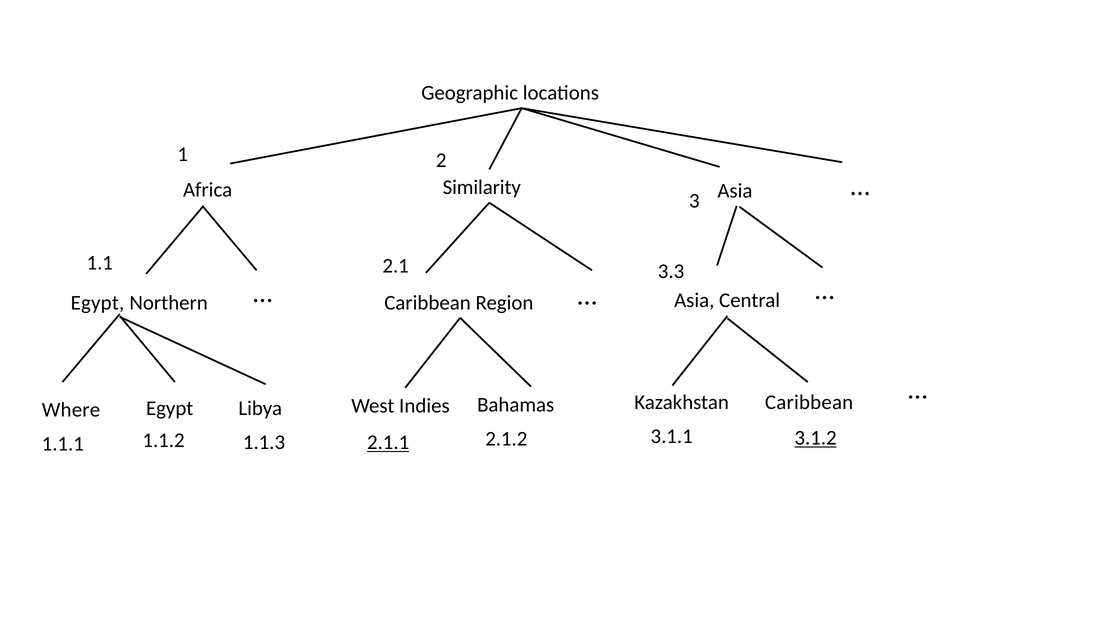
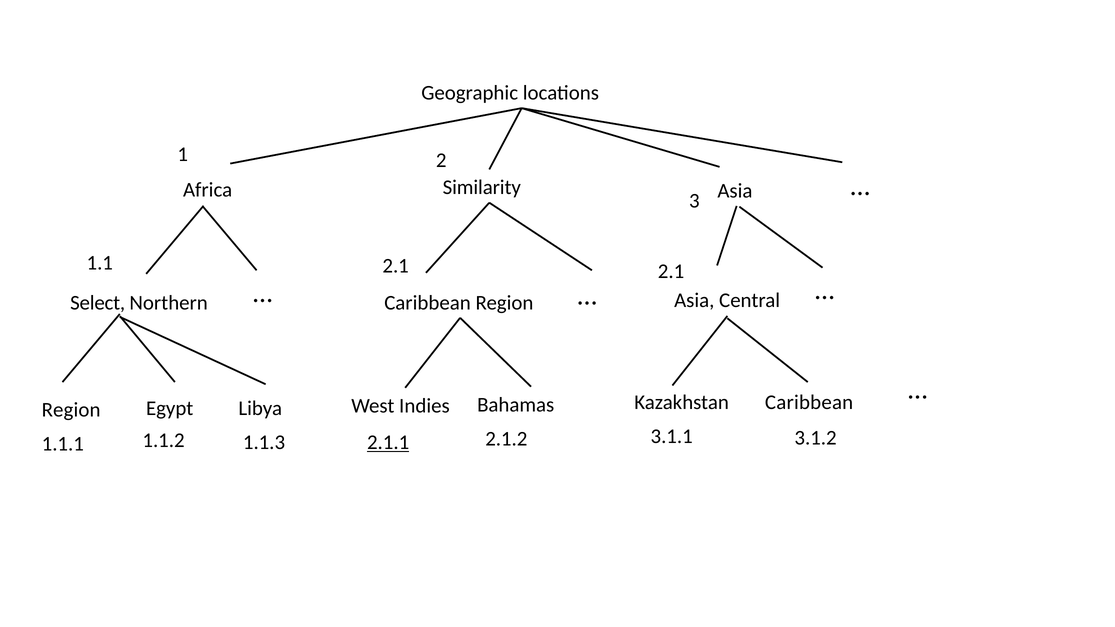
3.3 at (671, 272): 3.3 -> 2.1
Egypt at (97, 303): Egypt -> Select
Where at (71, 410): Where -> Region
3.1.2 underline: present -> none
